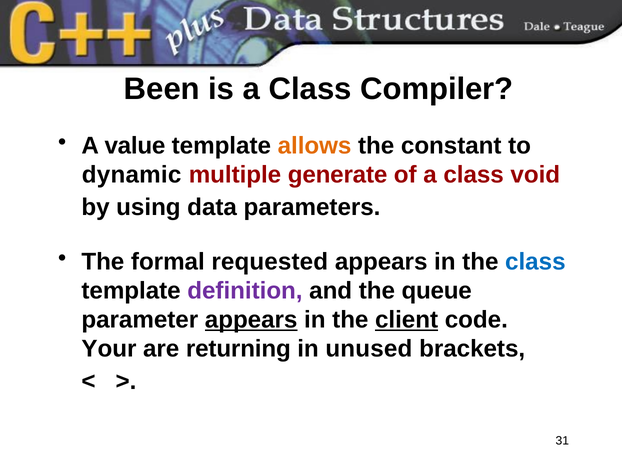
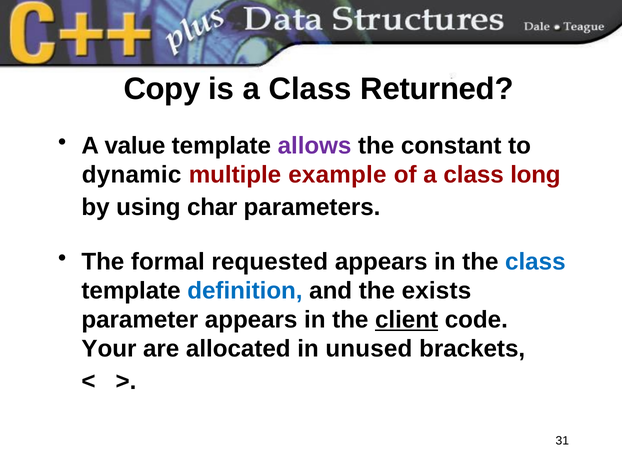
Been: Been -> Copy
Compiler: Compiler -> Returned
allows colour: orange -> purple
generate: generate -> example
void: void -> long
data: data -> char
definition colour: purple -> blue
queue: queue -> exists
appears at (251, 320) underline: present -> none
returning: returning -> allocated
